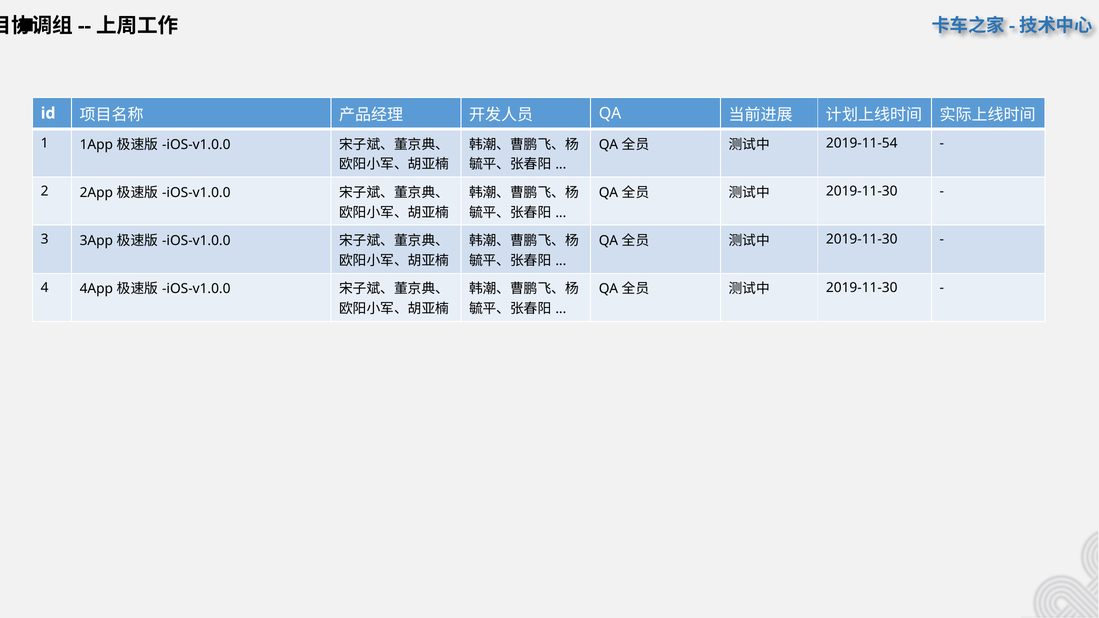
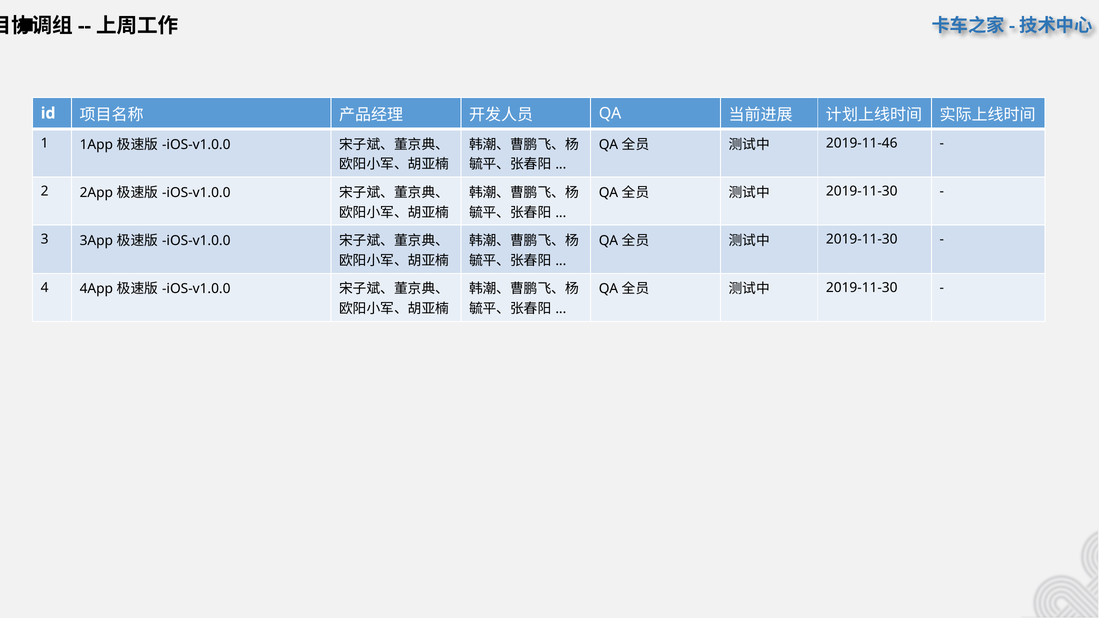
2019-11-54: 2019-11-54 -> 2019-11-46
